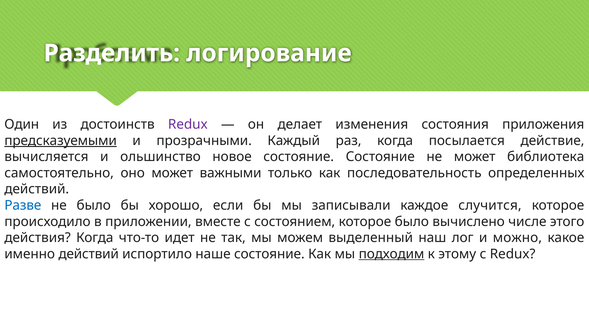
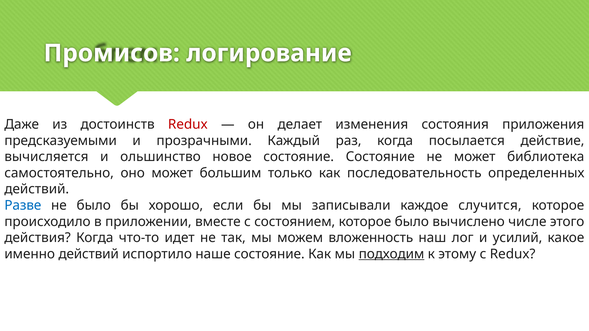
Разделить: Разделить -> Промисов
Один: Один -> Даже
Redux at (188, 125) colour: purple -> red
предсказуемыми underline: present -> none
важными: важными -> большим
выделенный: выделенный -> вложенность
можно: можно -> усилий
